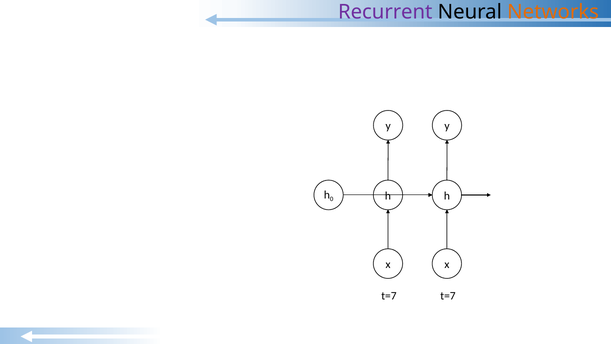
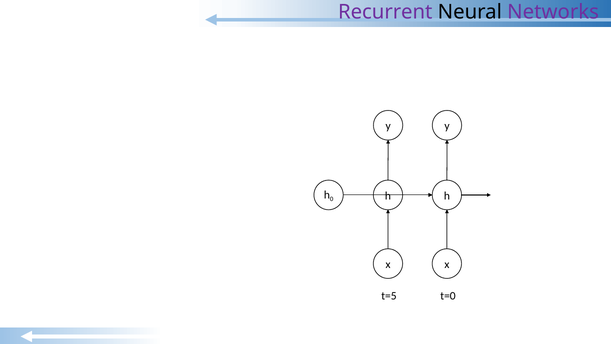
Networks colour: orange -> purple
t=7 at (389, 296): t=7 -> t=5
t=7 at (448, 296): t=7 -> t=0
